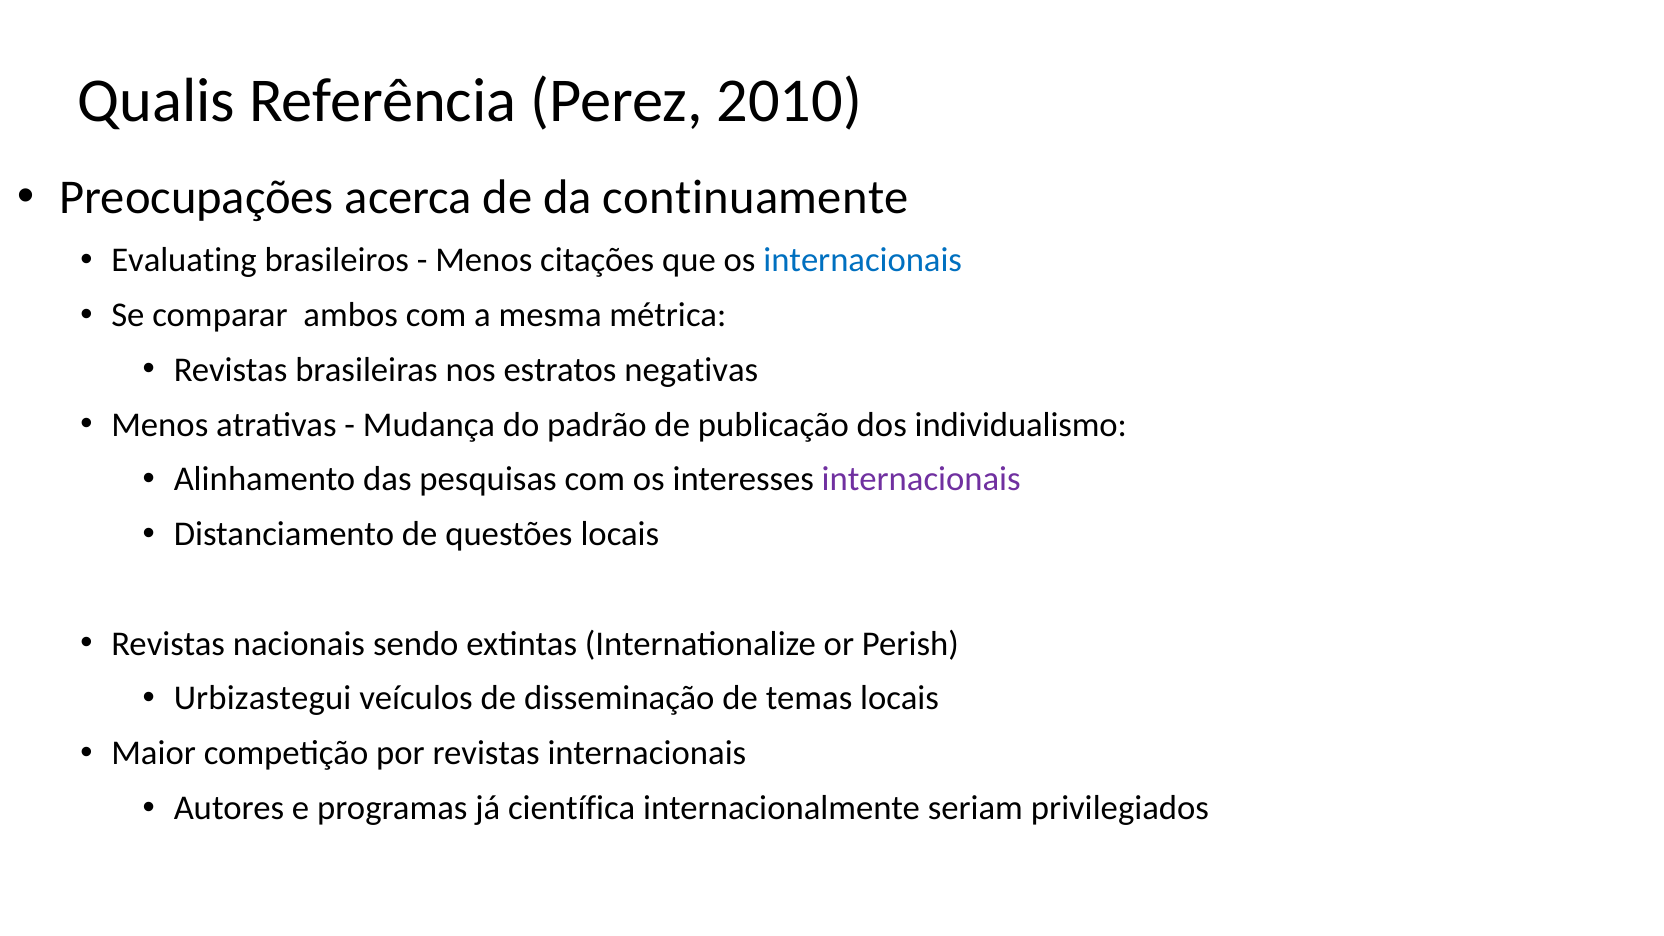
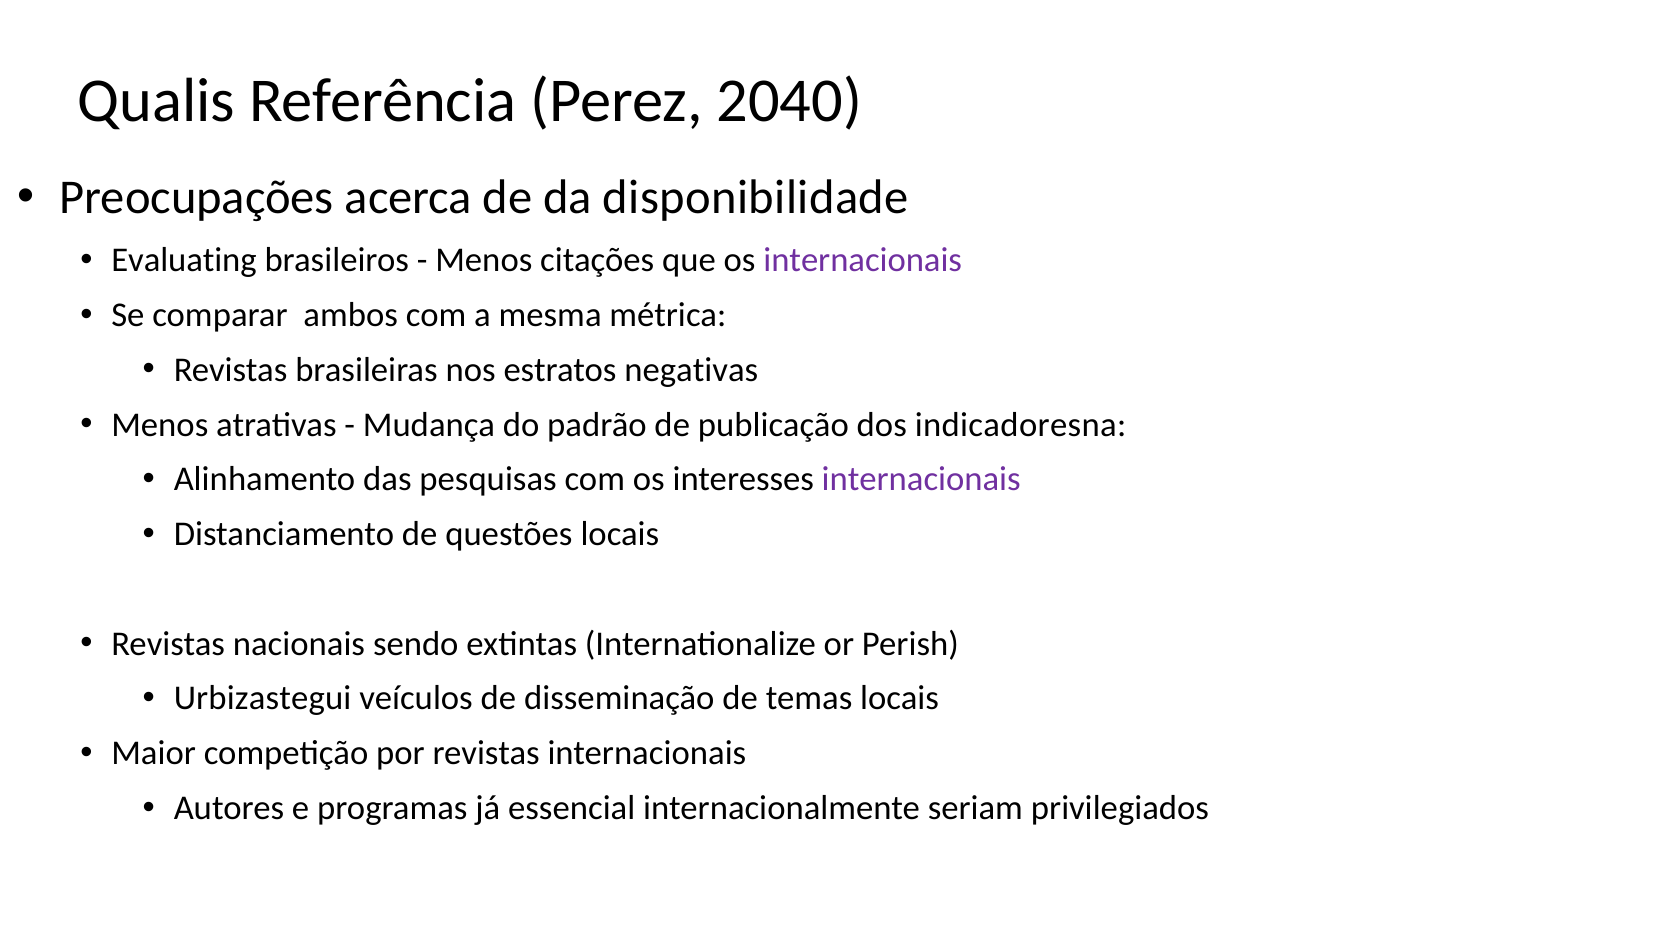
2010: 2010 -> 2040
continuamente: continuamente -> disponibilidade
internacionais at (863, 260) colour: blue -> purple
individualismo: individualismo -> indicadoresna
científica: científica -> essencial
